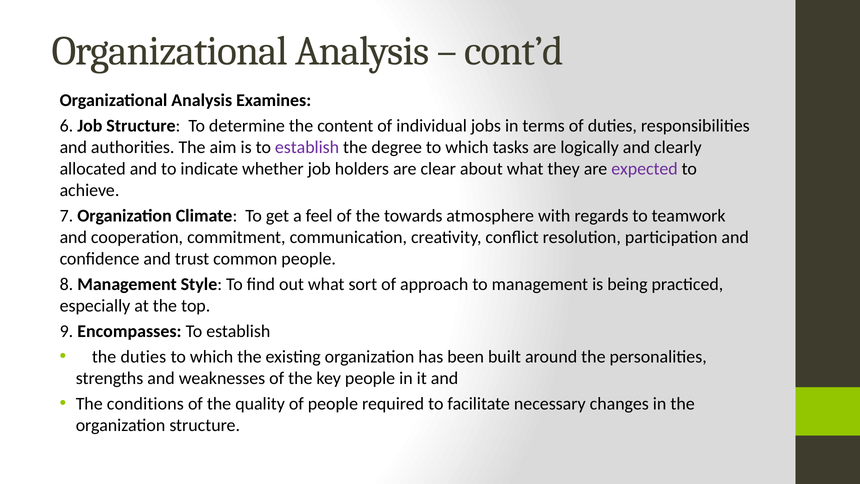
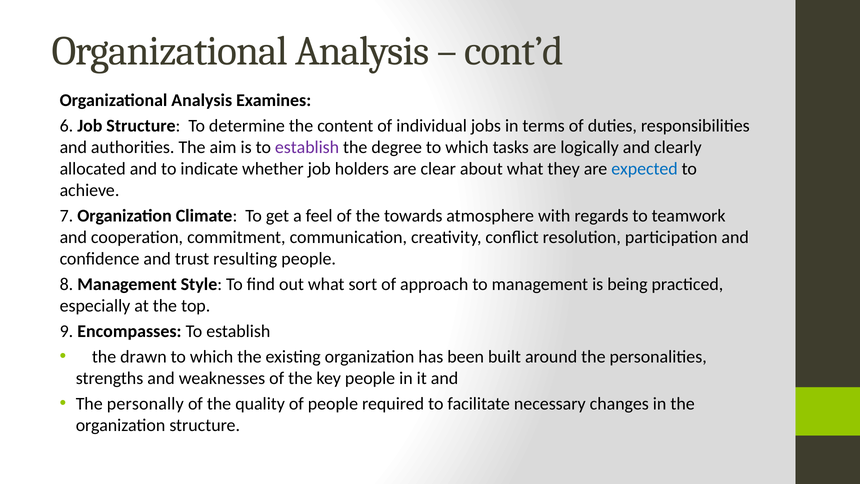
expected colour: purple -> blue
common: common -> resulting
the duties: duties -> drawn
conditions: conditions -> personally
